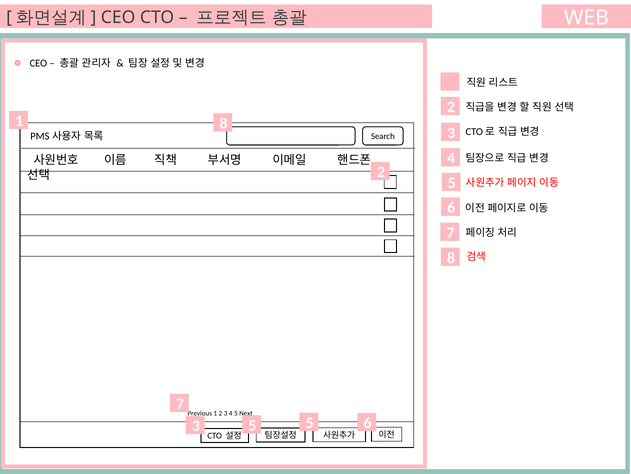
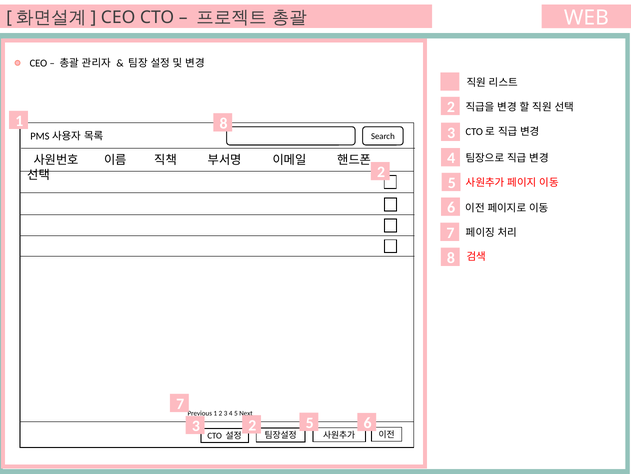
5 at (252, 425): 5 -> 2
